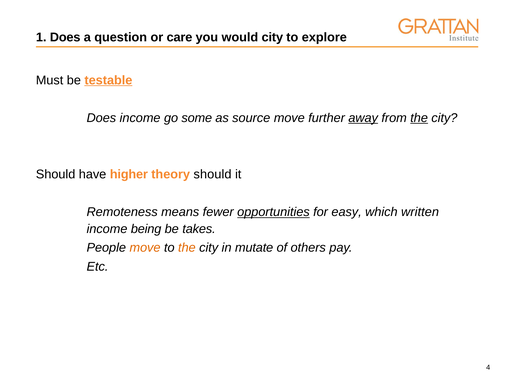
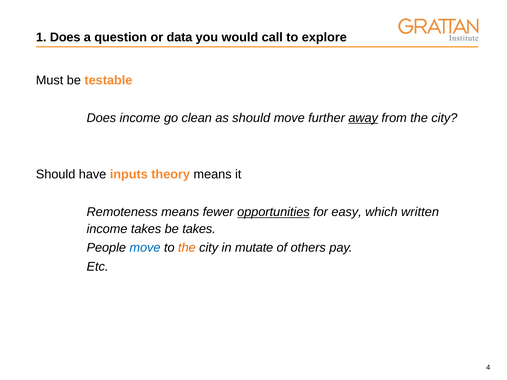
care: care -> data
would city: city -> call
testable underline: present -> none
some: some -> clean
as source: source -> should
the at (419, 118) underline: present -> none
higher: higher -> inputs
theory should: should -> means
income being: being -> takes
move at (145, 248) colour: orange -> blue
